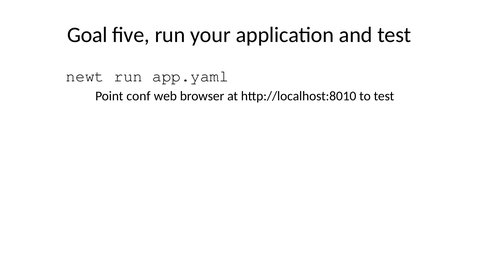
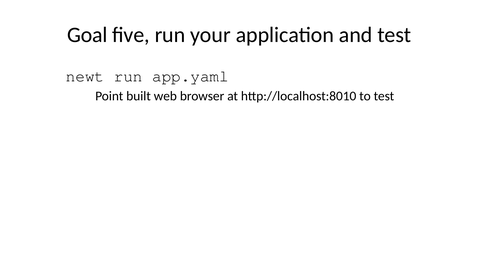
conf: conf -> built
